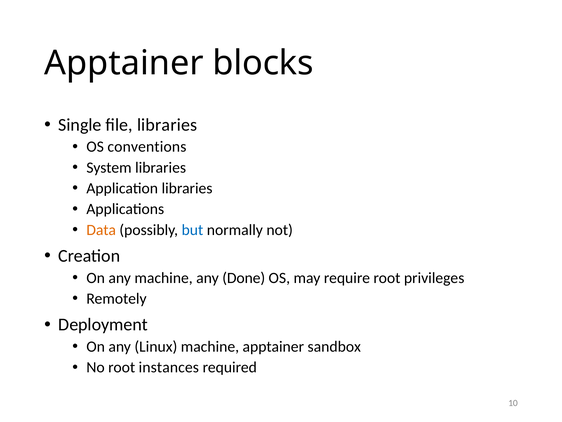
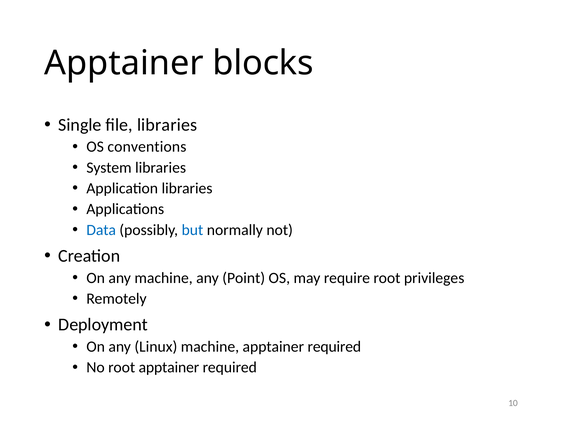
Data colour: orange -> blue
Done: Done -> Point
machine apptainer sandbox: sandbox -> required
root instances: instances -> apptainer
